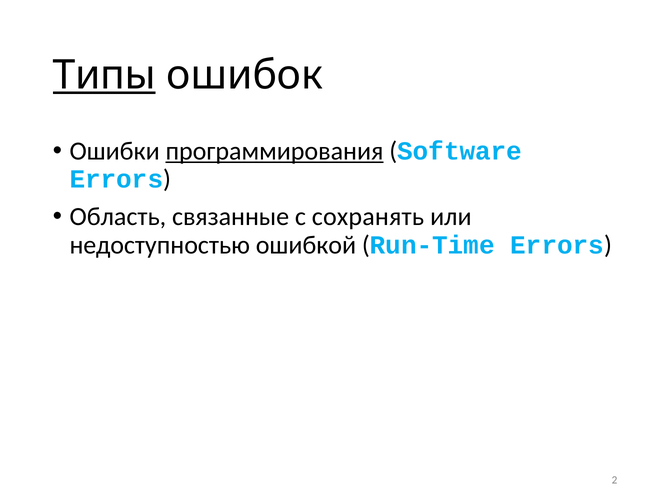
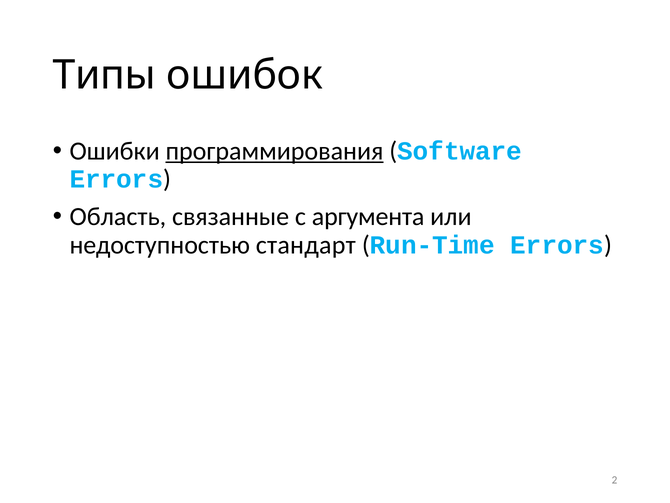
Типы underline: present -> none
сохранять: сохранять -> аргумента
ошибкой: ошибкой -> стандарт
